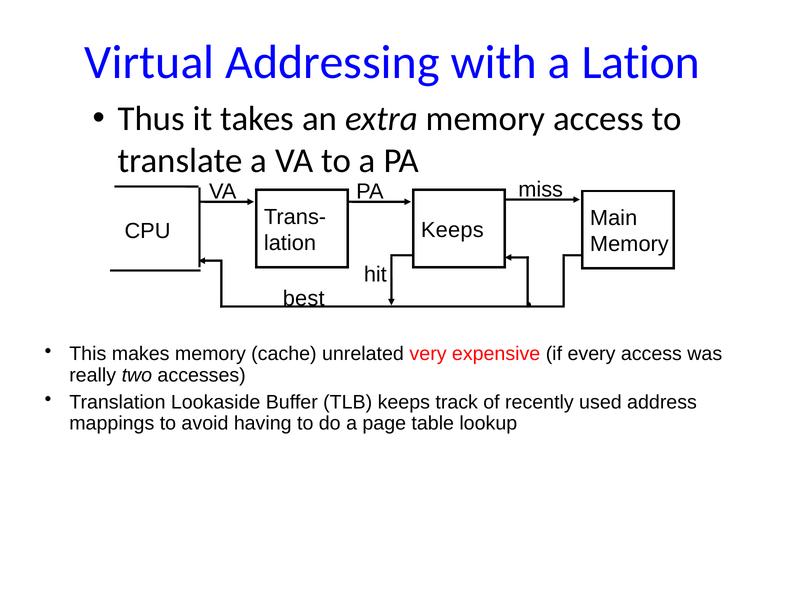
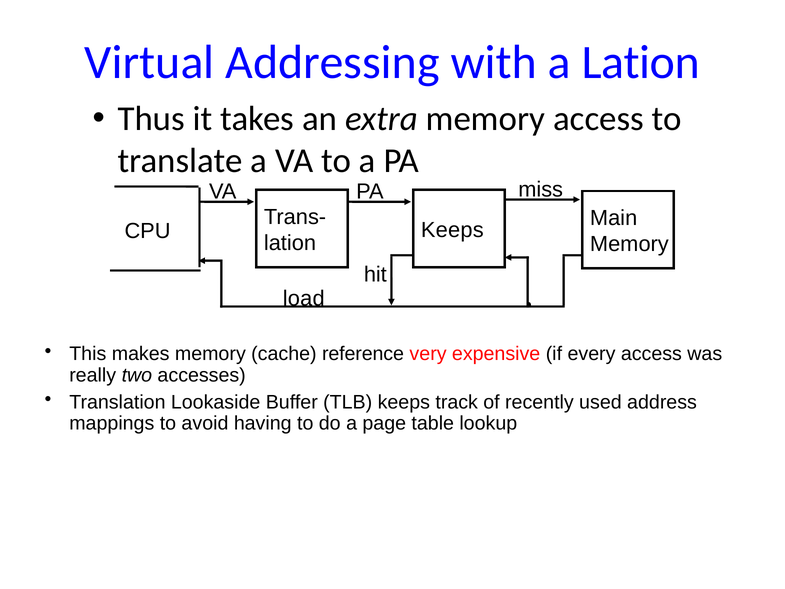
best: best -> load
unrelated: unrelated -> reference
